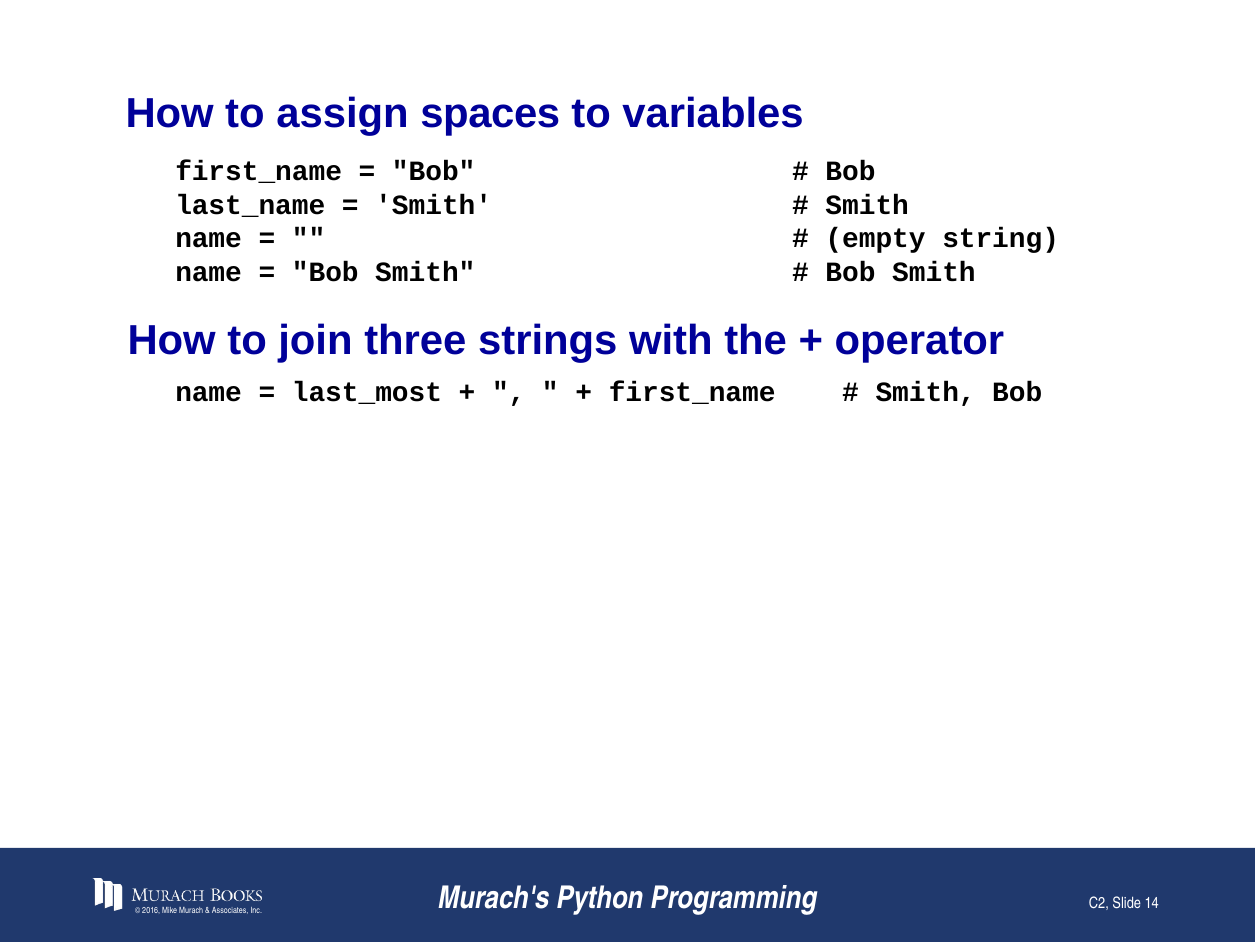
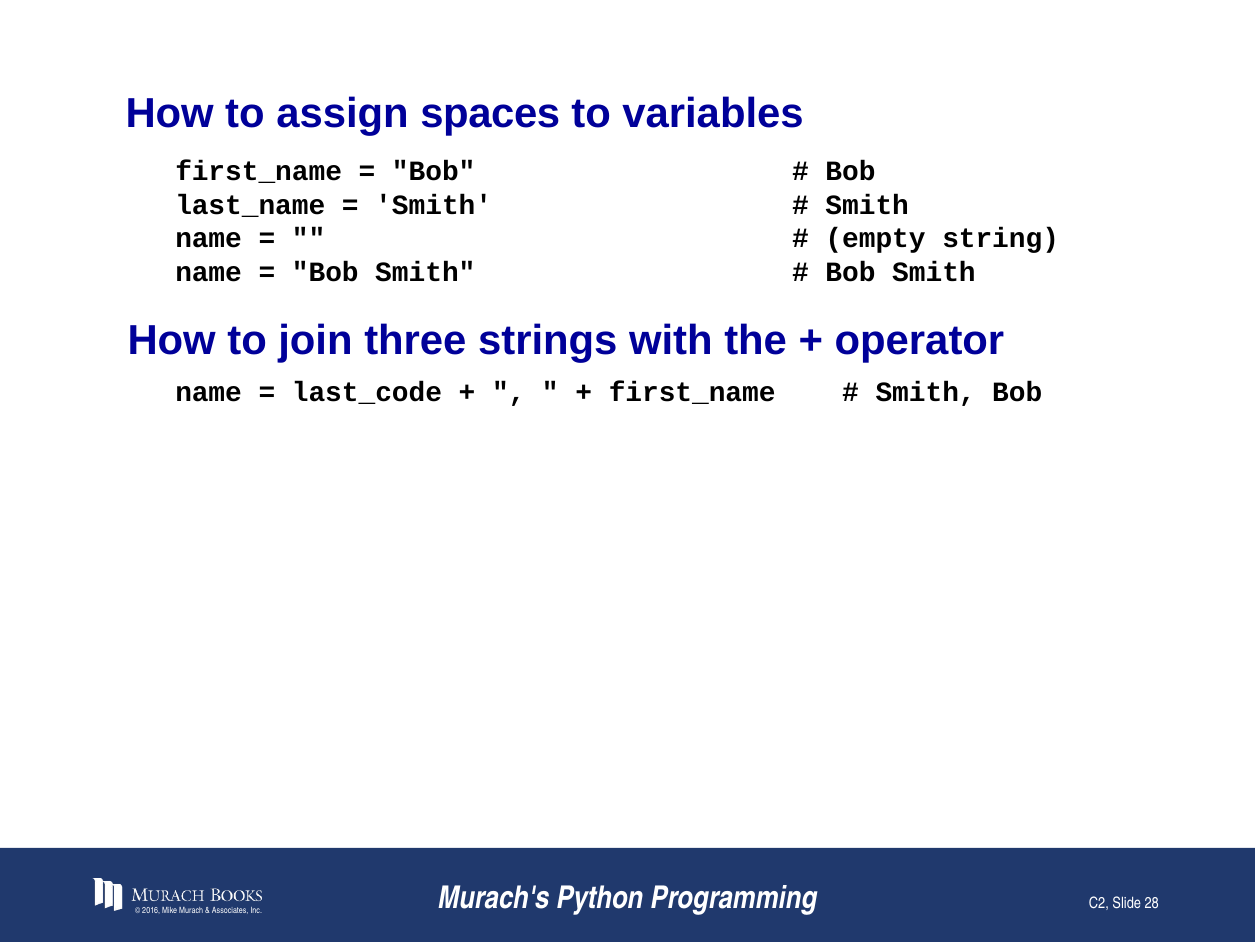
last_most: last_most -> last_code
14: 14 -> 28
